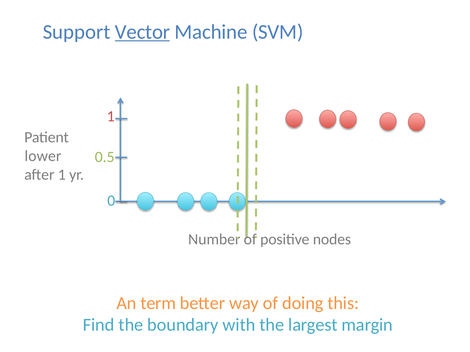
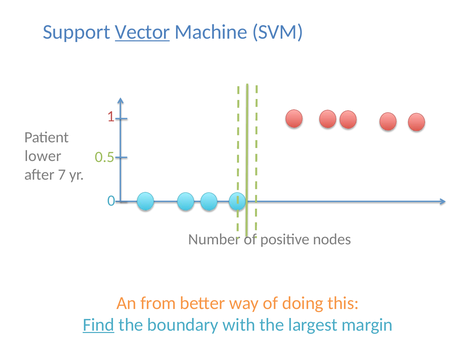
after 1: 1 -> 7
term: term -> from
Find underline: none -> present
